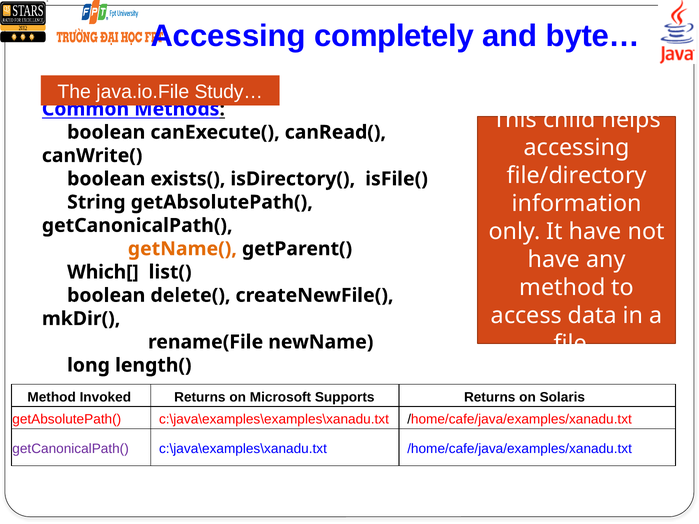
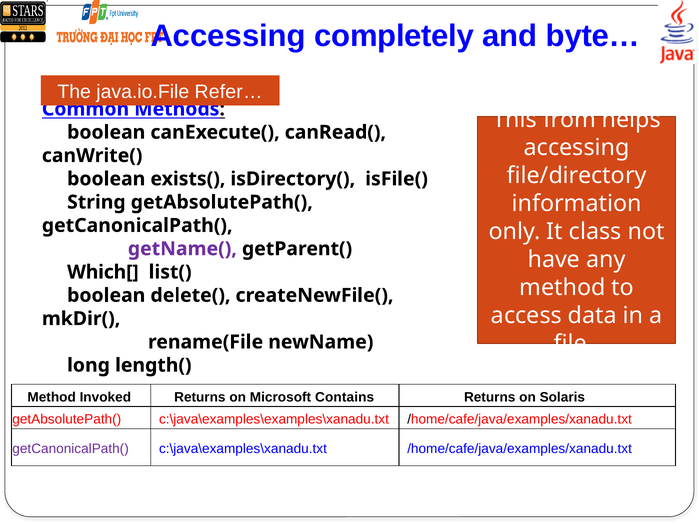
Study…: Study… -> Refer…
child: child -> from
It have: have -> class
getName( colour: orange -> purple
Supports: Supports -> Contains
